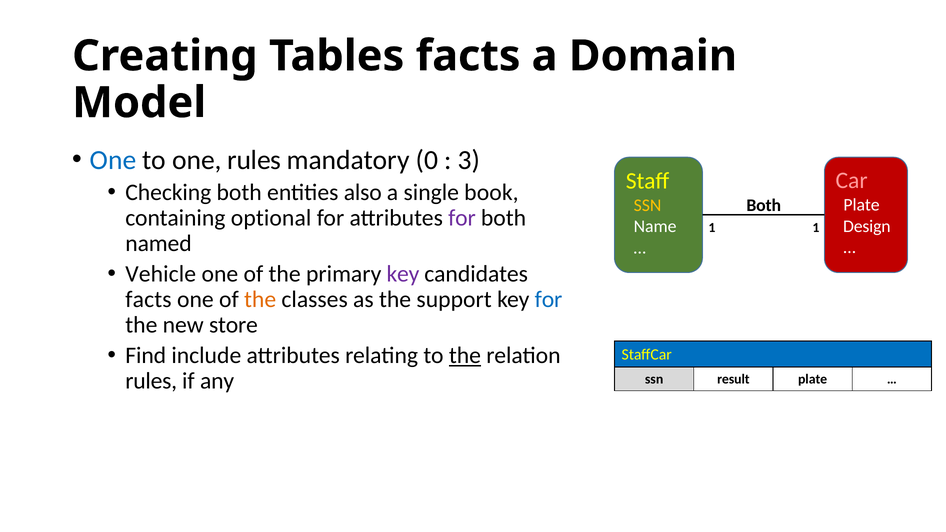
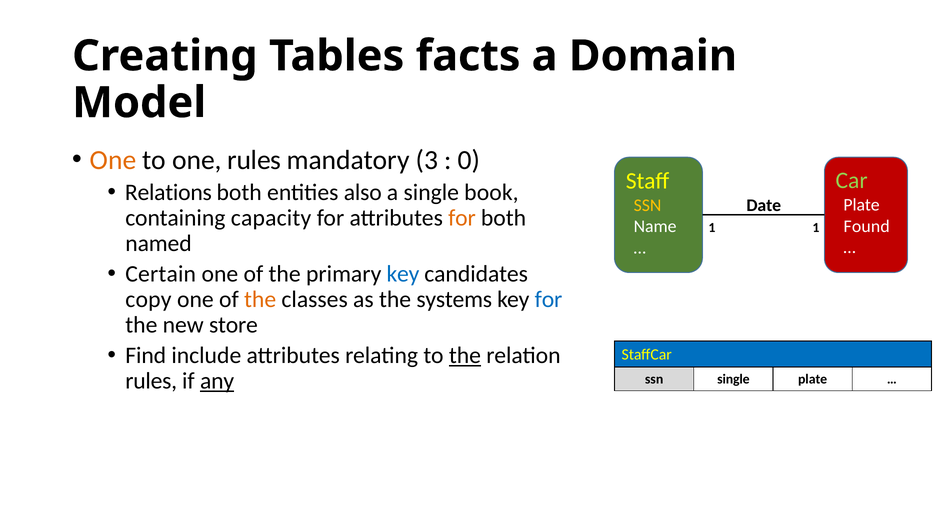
One at (113, 160) colour: blue -> orange
0: 0 -> 3
3: 3 -> 0
Car colour: pink -> light green
Checking: Checking -> Relations
Both at (764, 206): Both -> Date
optional: optional -> capacity
for at (462, 218) colour: purple -> orange
Design: Design -> Found
Vehicle: Vehicle -> Certain
key at (403, 274) colour: purple -> blue
facts at (148, 300): facts -> copy
support: support -> systems
any underline: none -> present
ssn result: result -> single
